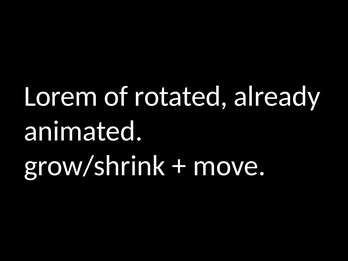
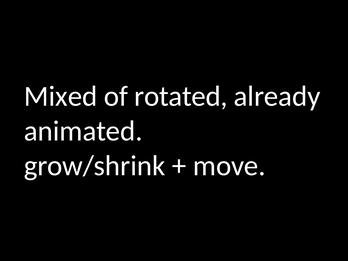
Lorem: Lorem -> Mixed
